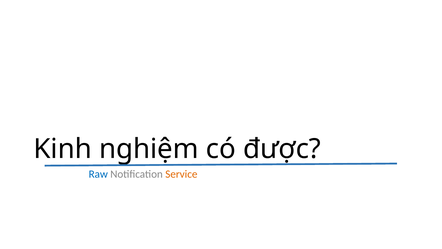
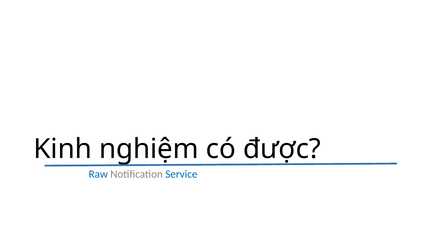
Service colour: orange -> blue
